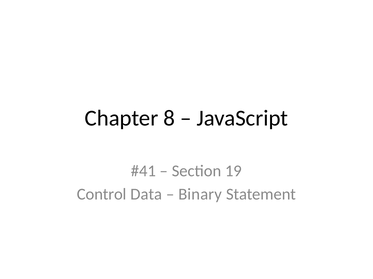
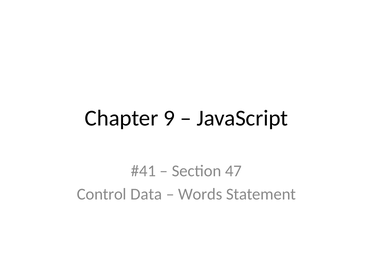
8: 8 -> 9
19: 19 -> 47
Binary: Binary -> Words
